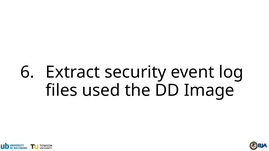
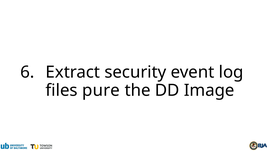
used: used -> pure
